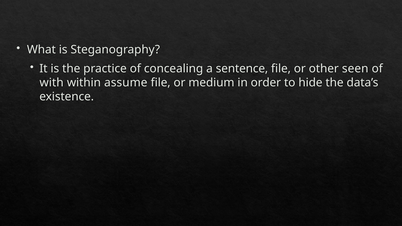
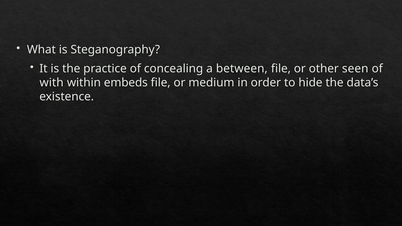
sentence: sentence -> between
assume: assume -> embeds
